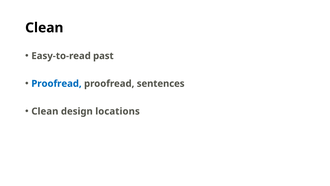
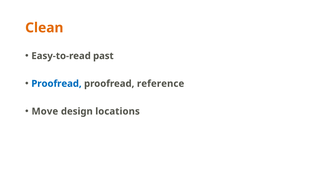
Clean at (44, 28) colour: black -> orange
sentences: sentences -> reference
Clean at (45, 111): Clean -> Move
